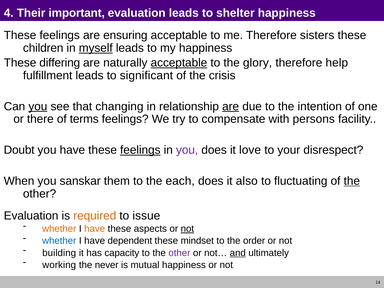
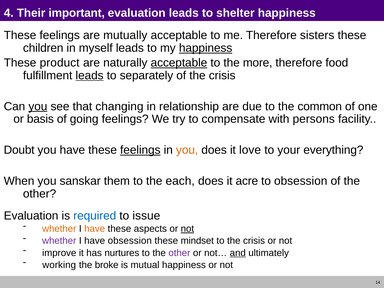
ensuring: ensuring -> mutually
myself underline: present -> none
happiness at (206, 48) underline: none -> present
differing: differing -> product
glory: glory -> more
help: help -> food
leads at (90, 75) underline: none -> present
significant: significant -> separately
are at (231, 106) underline: present -> none
intention: intention -> common
there: there -> basis
terms: terms -> going
you at (187, 150) colour: purple -> orange
disrespect: disrespect -> everything
also: also -> acre
to fluctuating: fluctuating -> obsession
the at (352, 181) underline: present -> none
required colour: orange -> blue
whether at (59, 241) colour: blue -> purple
have dependent: dependent -> obsession
to the order: order -> crisis
building: building -> improve
capacity: capacity -> nurtures
never: never -> broke
